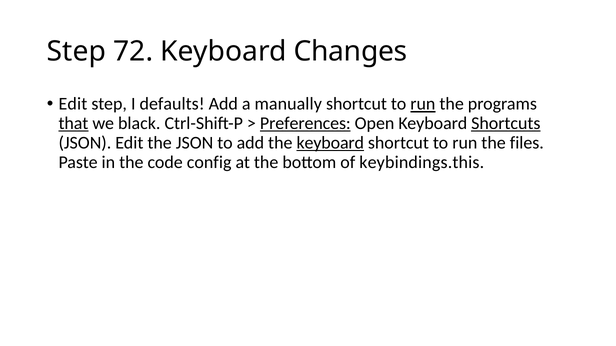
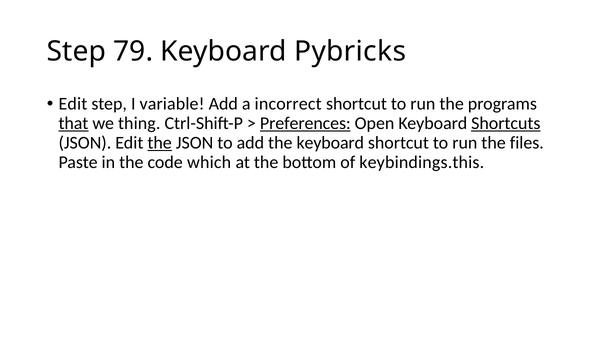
72: 72 -> 79
Changes: Changes -> Pybricks
defaults: defaults -> variable
manually: manually -> incorrect
run at (423, 104) underline: present -> none
black: black -> thing
the at (160, 143) underline: none -> present
keyboard at (330, 143) underline: present -> none
config: config -> which
